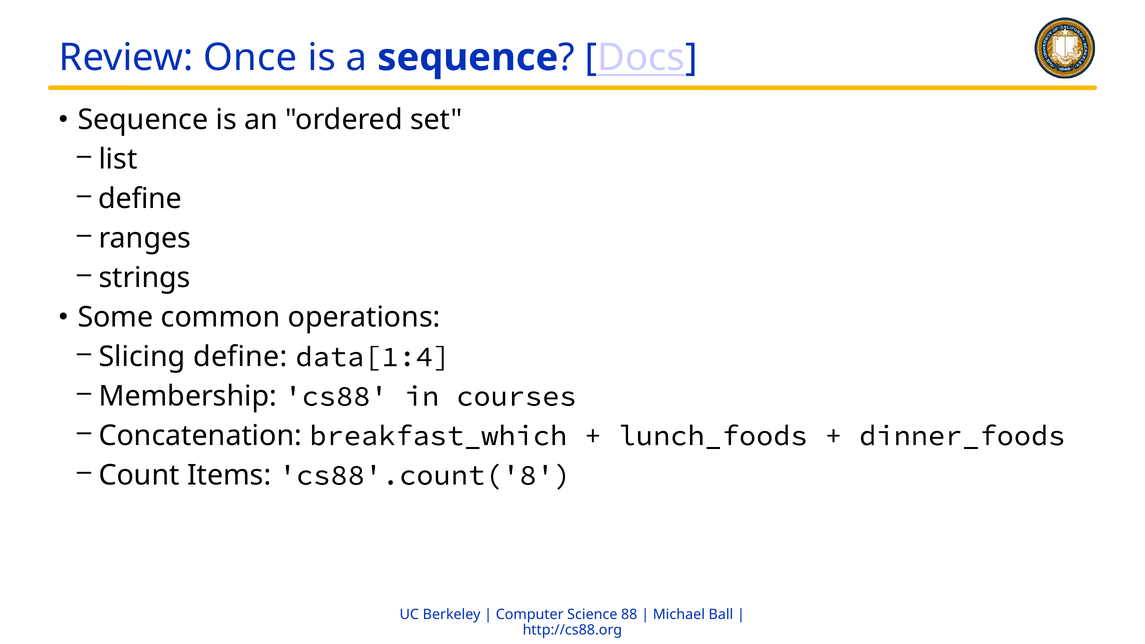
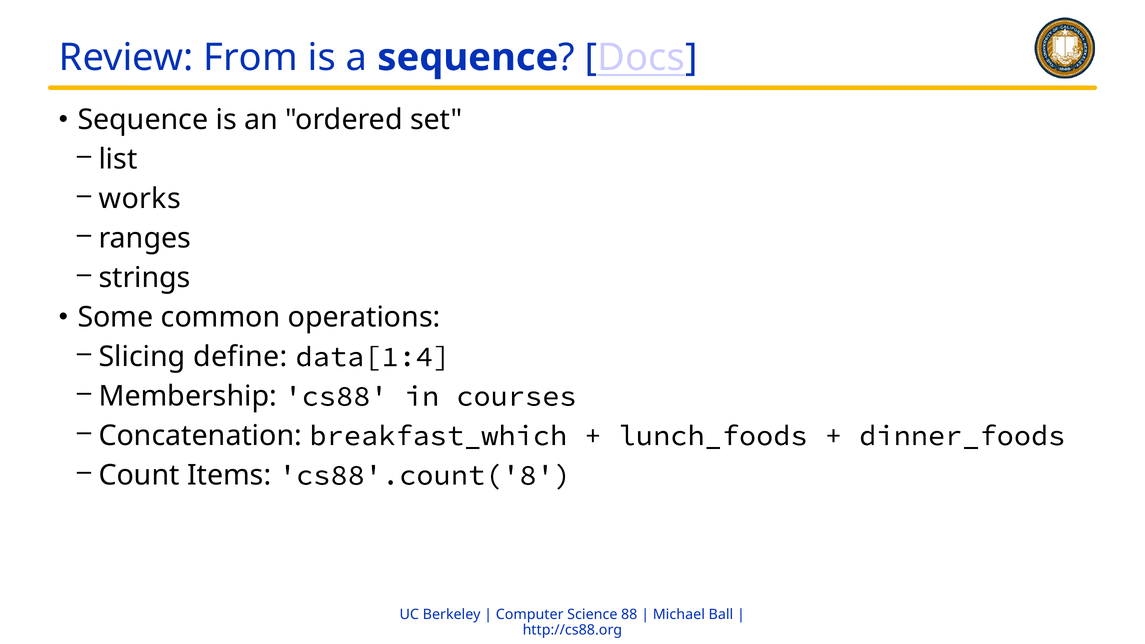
Once: Once -> From
define at (140, 199): define -> works
